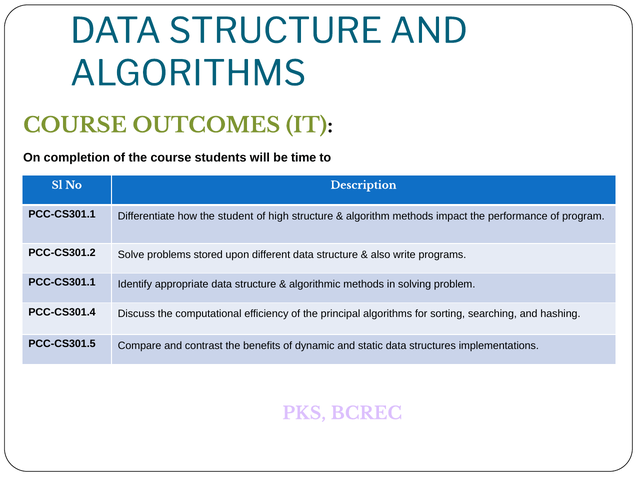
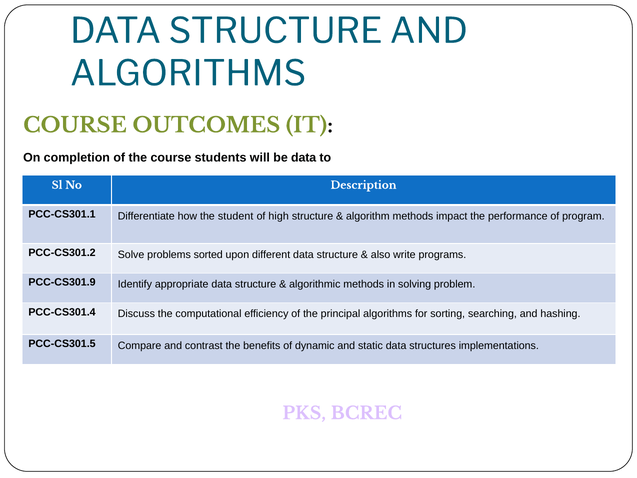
be time: time -> data
stored: stored -> sorted
PCC-CS301.1 at (62, 282): PCC-CS301.1 -> PCC-CS301.9
